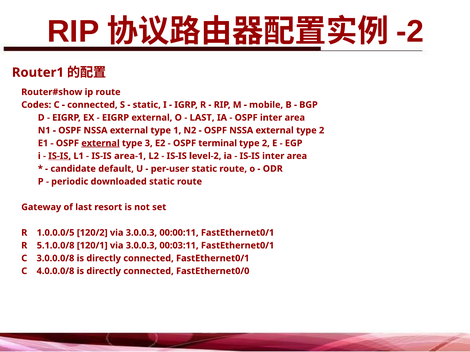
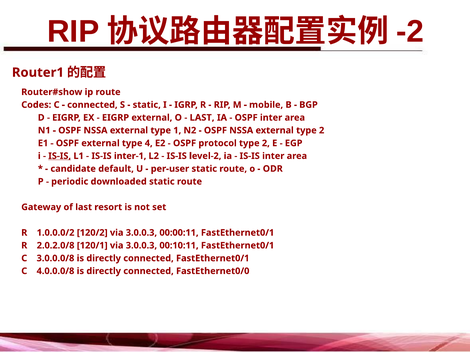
external at (100, 143) underline: present -> none
3: 3 -> 4
terminal: terminal -> protocol
area-1: area-1 -> inter-1
1.0.0.0/5: 1.0.0.0/5 -> 1.0.0.0/2
5.1.0.0/8: 5.1.0.0/8 -> 2.0.2.0/8
00:03:11: 00:03:11 -> 00:10:11
